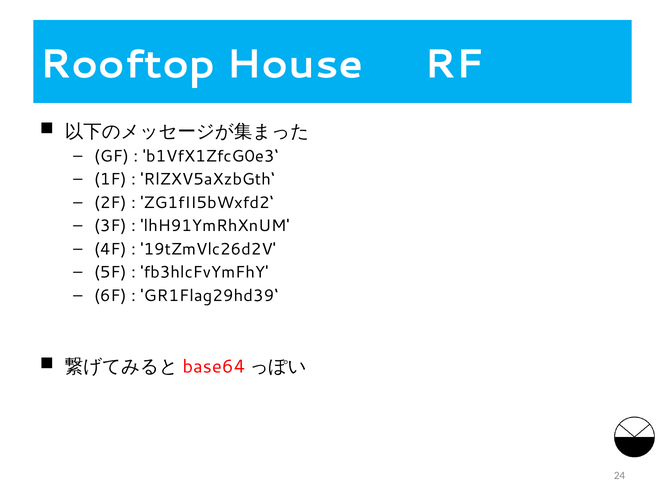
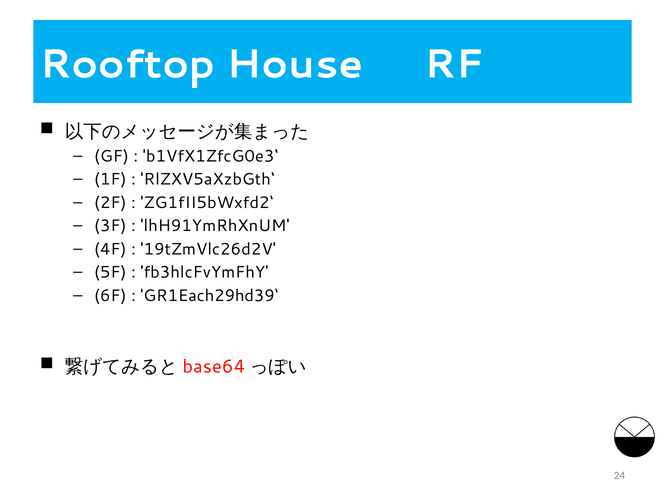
GR1Flag29hd39‘: GR1Flag29hd39‘ -> GR1Each29hd39‘
